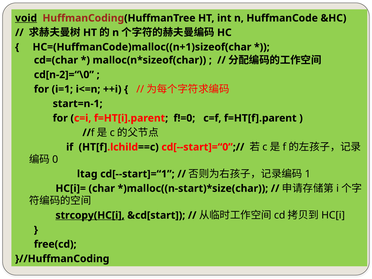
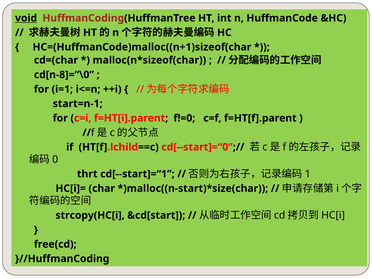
cd[n-2]=“\0: cd[n-2]=“\0 -> cd[n-8]=“\0
ltag: ltag -> thrt
strcopy(HC[i underline: present -> none
